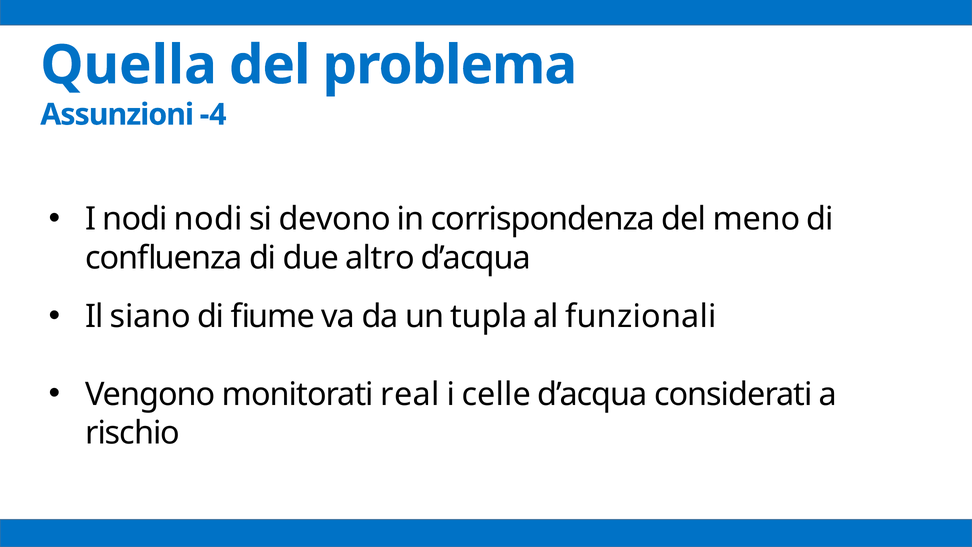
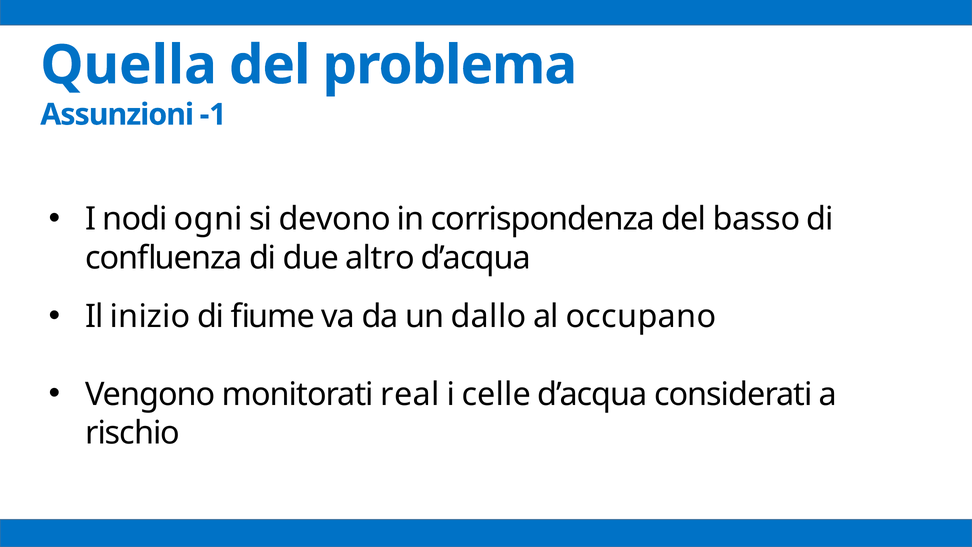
-4: -4 -> -1
nodi nodi: nodi -> ogni
meno: meno -> basso
siano: siano -> inizio
tupla: tupla -> dallo
funzionali: funzionali -> occupano
